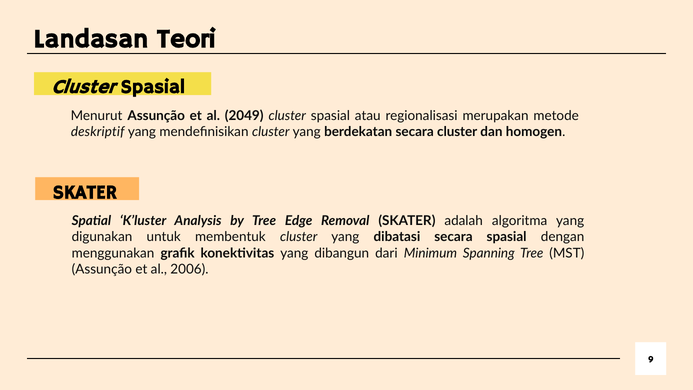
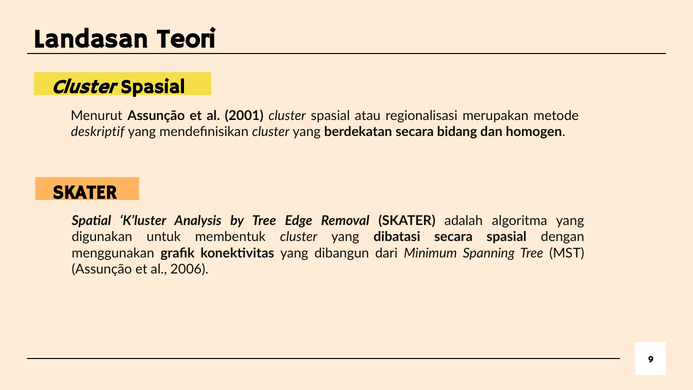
2049: 2049 -> 2001
secara cluster: cluster -> bidang
